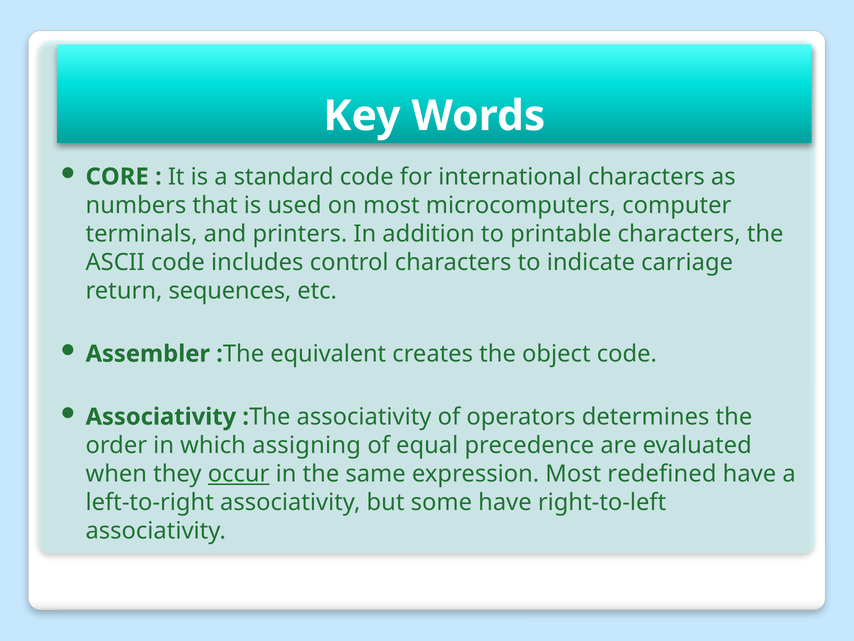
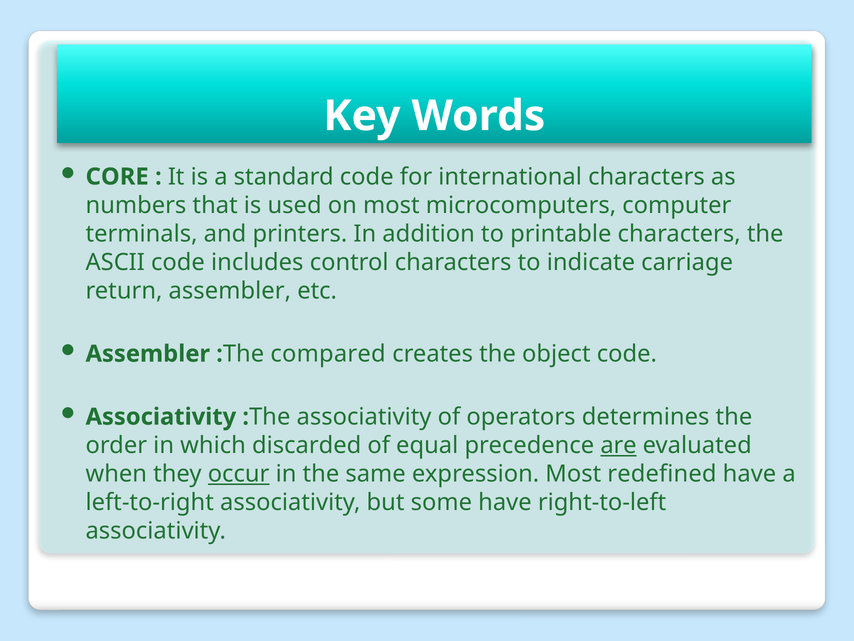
return sequences: sequences -> assembler
equivalent: equivalent -> compared
assigning: assigning -> discarded
are underline: none -> present
